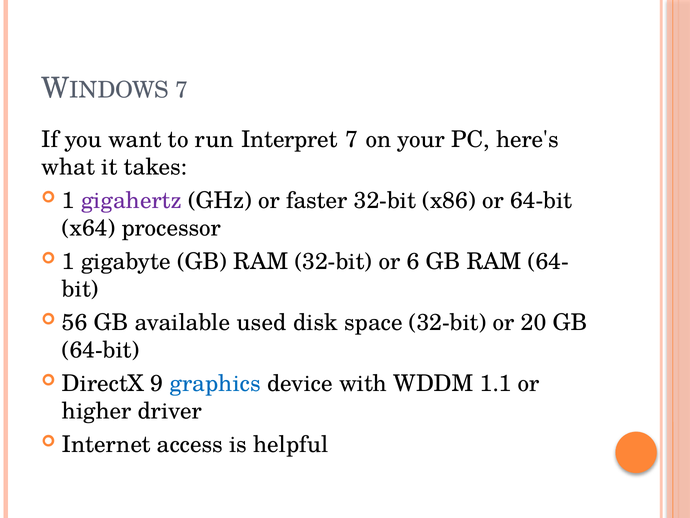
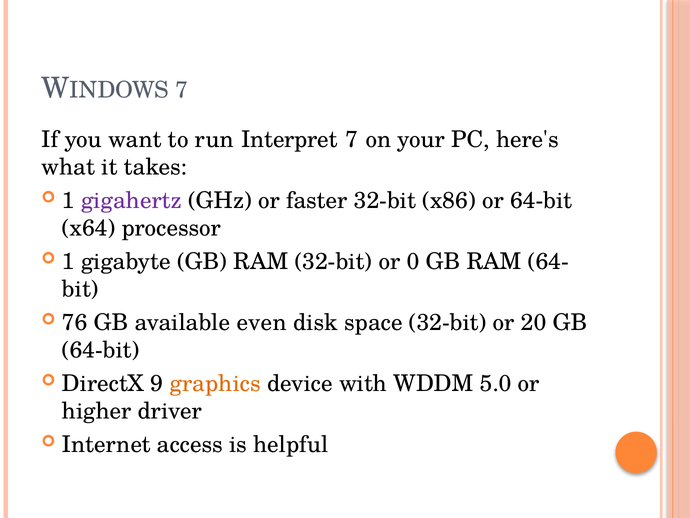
6: 6 -> 0
56: 56 -> 76
used: used -> even
graphics colour: blue -> orange
1.1: 1.1 -> 5.0
